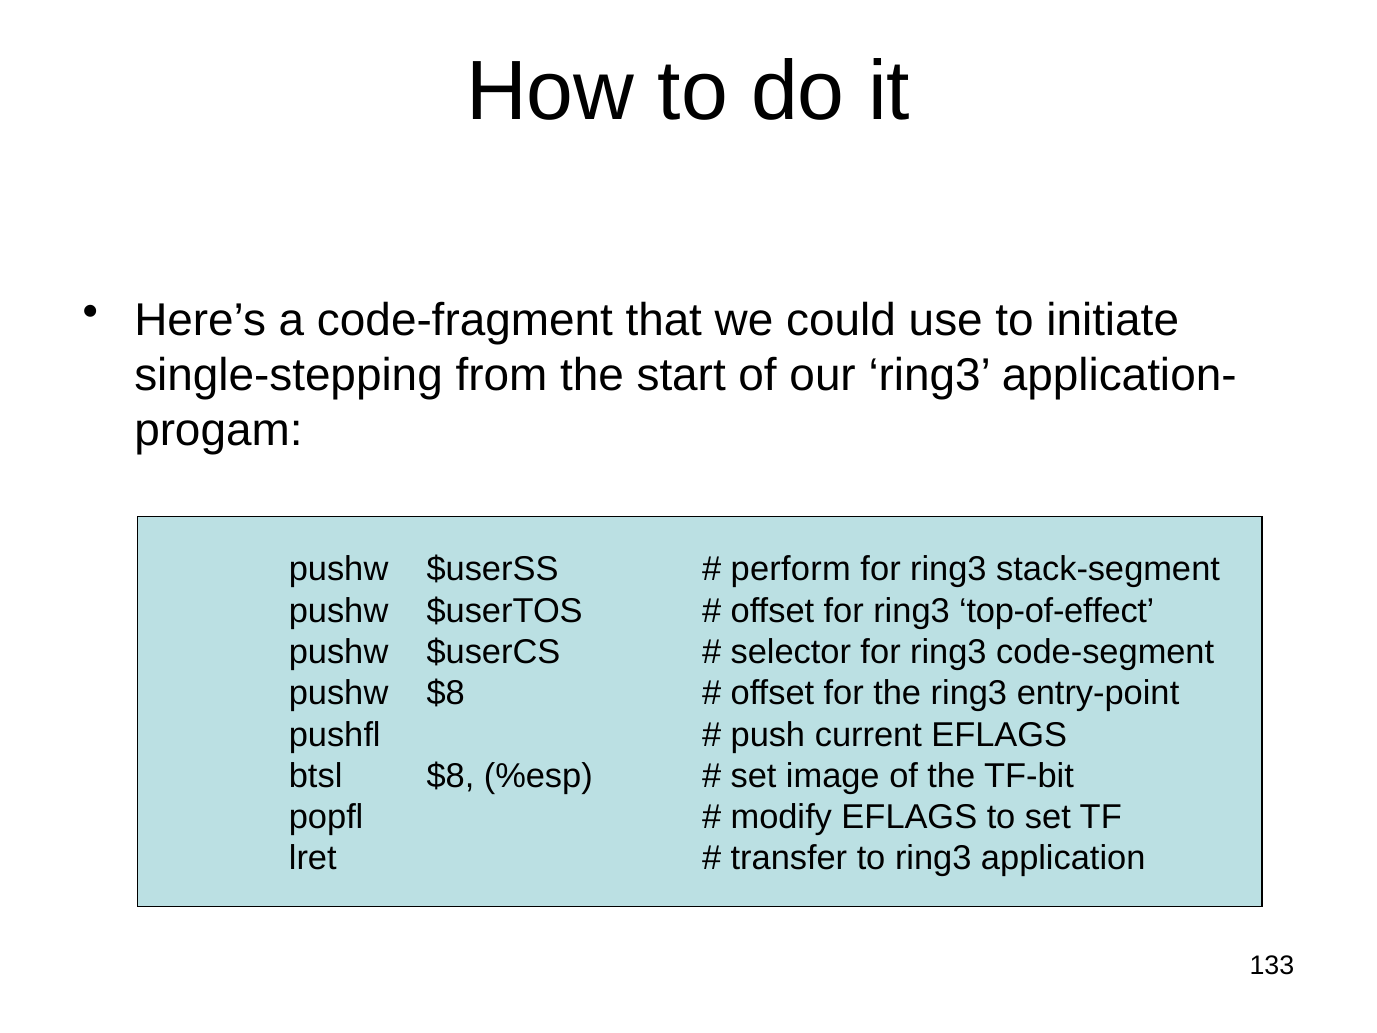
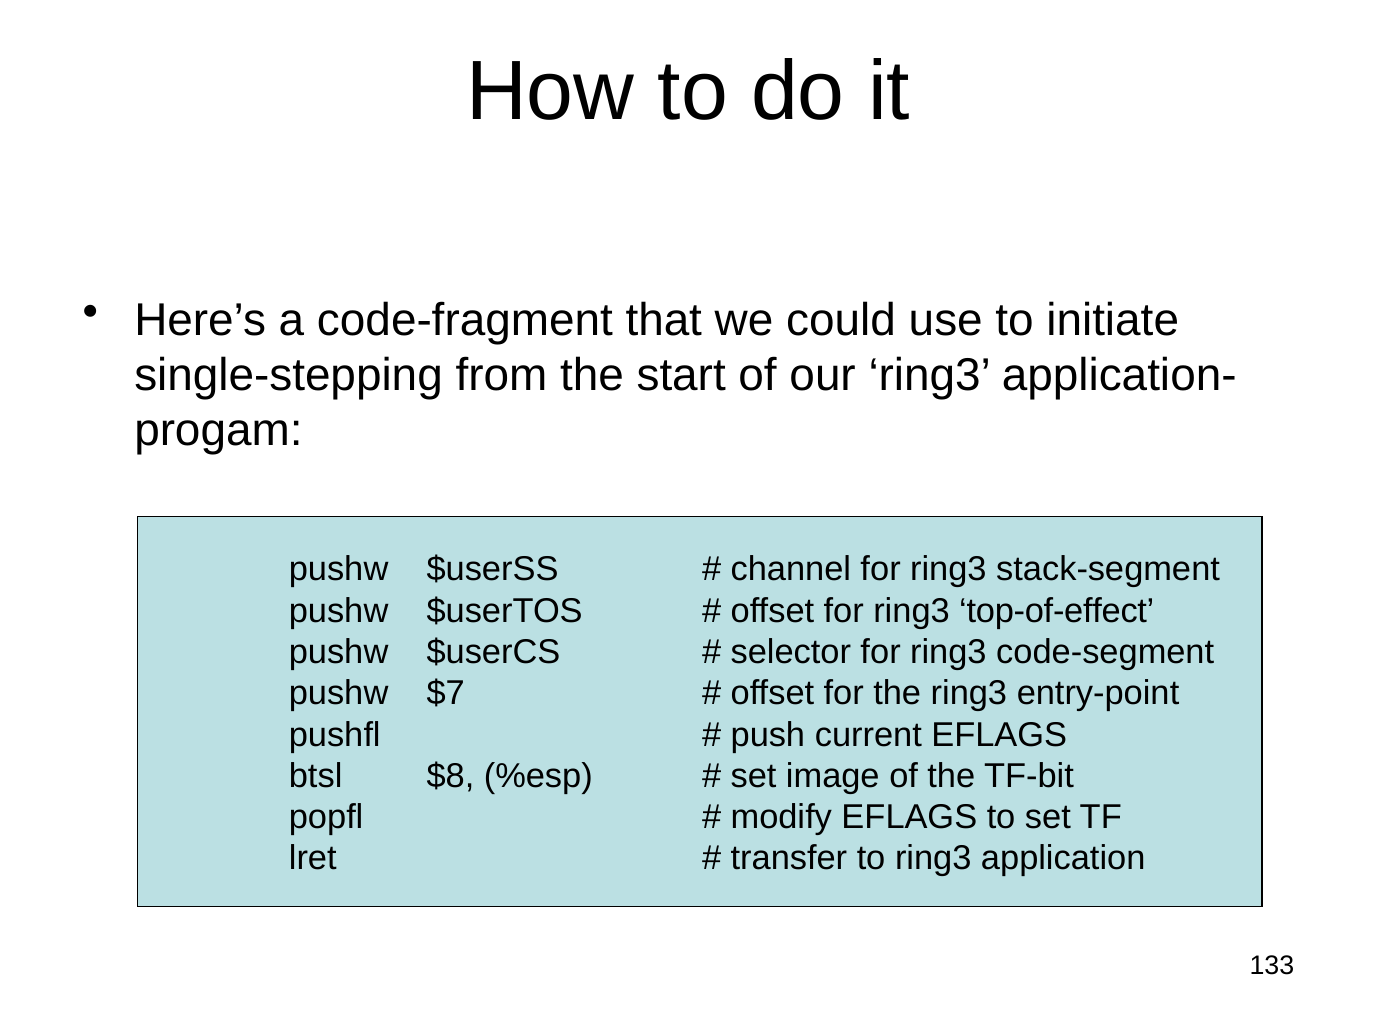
perform: perform -> channel
pushw $8: $8 -> $7
